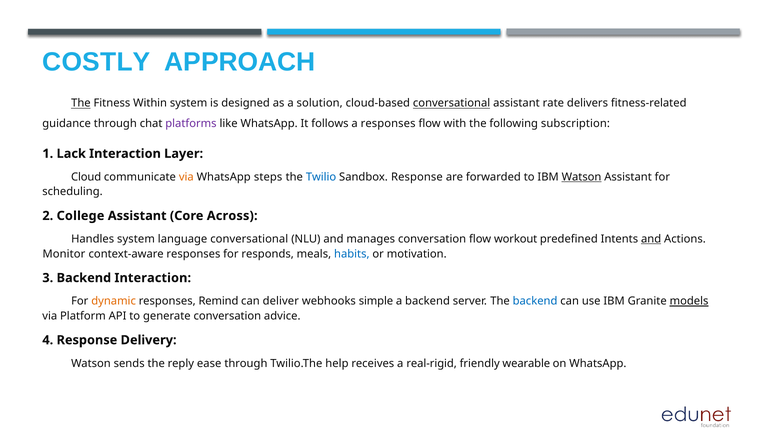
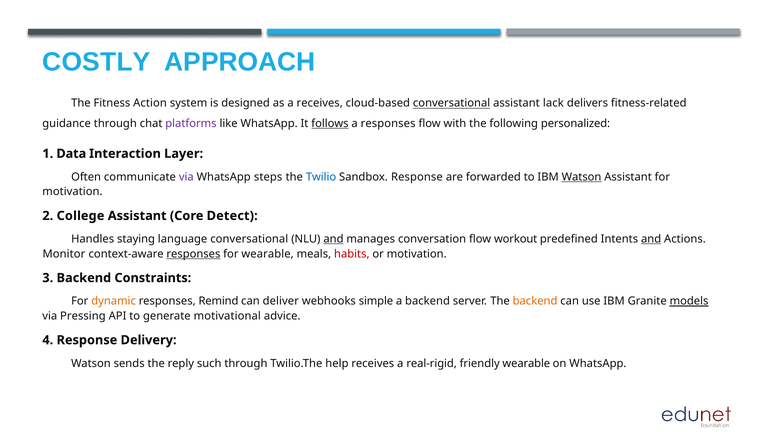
The at (81, 103) underline: present -> none
Within: Within -> Action
a solution: solution -> receives
rate: rate -> lack
follows underline: none -> present
subscription: subscription -> personalized
Lack: Lack -> Data
Cloud: Cloud -> Often
via at (186, 177) colour: orange -> purple
scheduling at (72, 192): scheduling -> motivation
Across: Across -> Detect
Handles system: system -> staying
and at (333, 239) underline: none -> present
responses at (193, 254) underline: none -> present
for responds: responds -> wearable
habits colour: blue -> red
Backend Interaction: Interaction -> Constraints
backend at (535, 301) colour: blue -> orange
Platform: Platform -> Pressing
generate conversation: conversation -> motivational
ease: ease -> such
